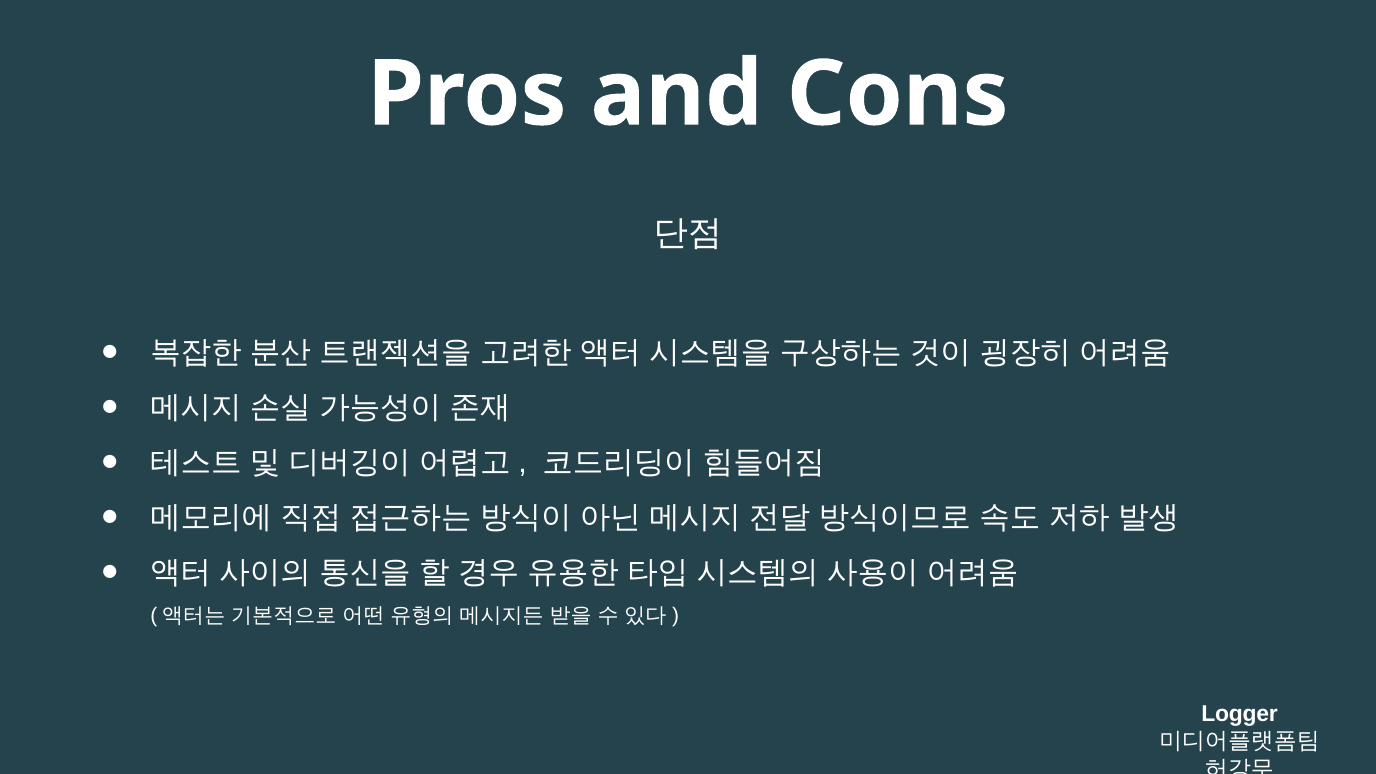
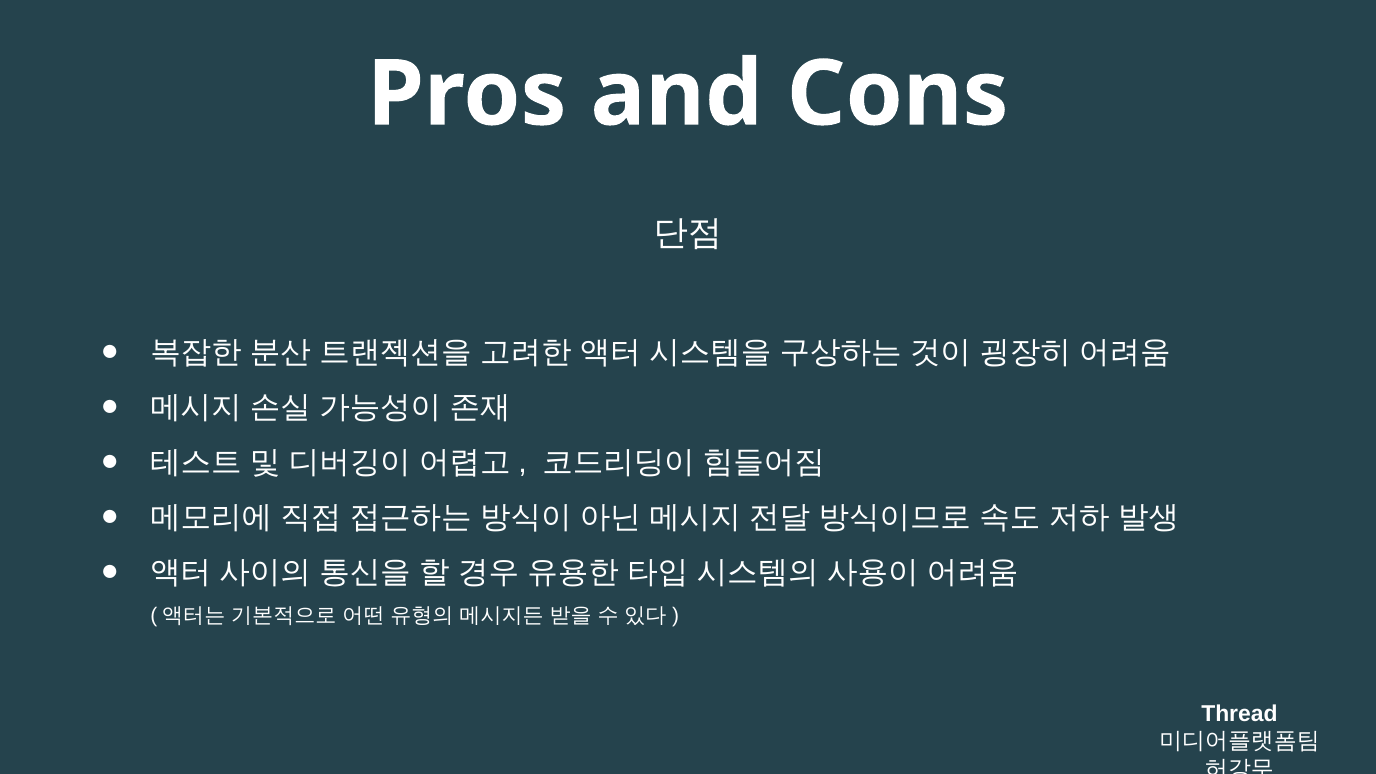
Logger: Logger -> Thread
